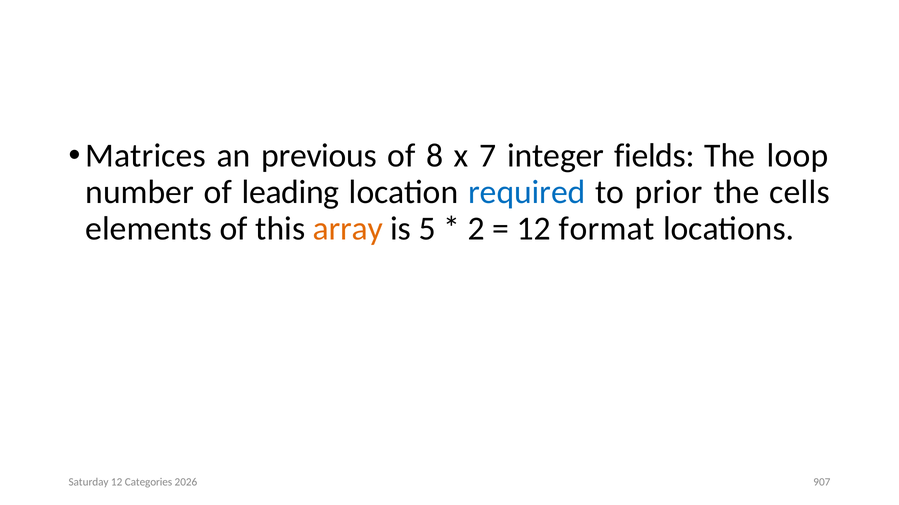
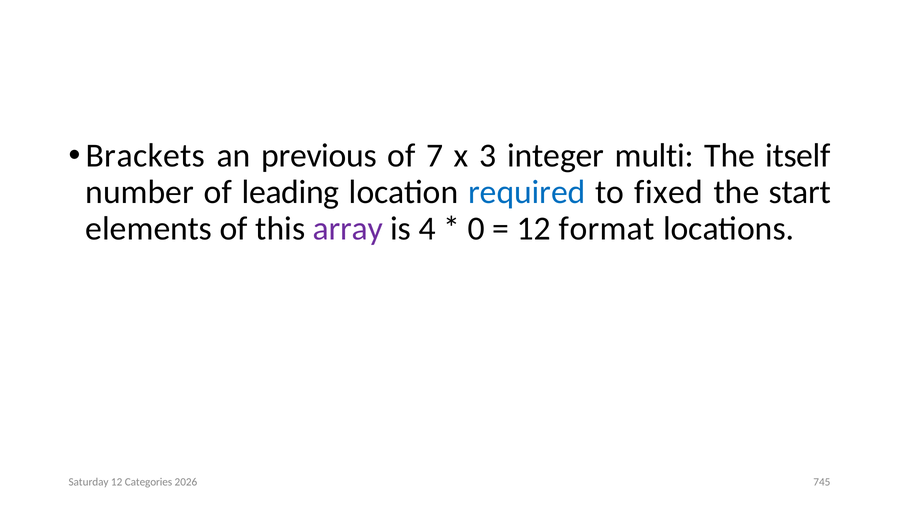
Matrices: Matrices -> Brackets
8: 8 -> 7
7: 7 -> 3
fields: fields -> multi
loop: loop -> itself
prior: prior -> fixed
cells: cells -> start
array colour: orange -> purple
5: 5 -> 4
2: 2 -> 0
907: 907 -> 745
